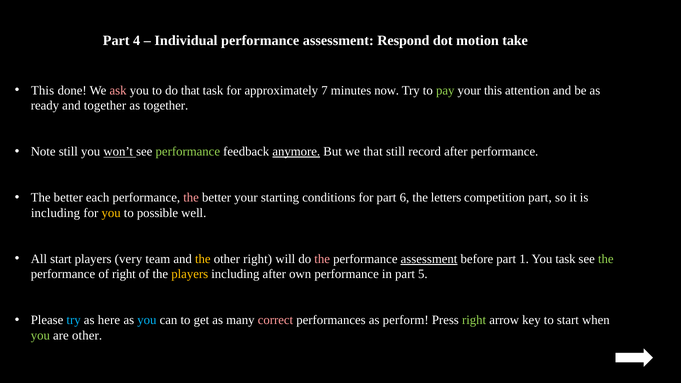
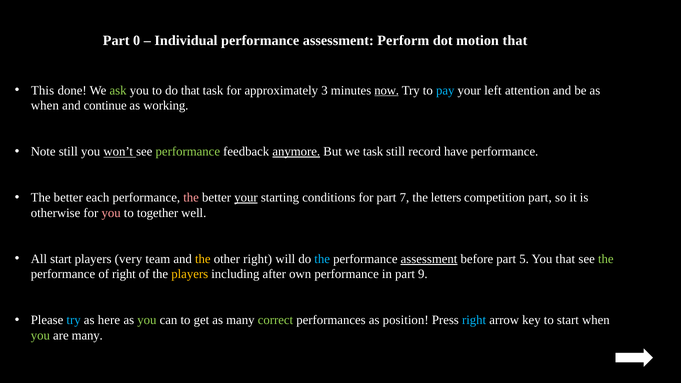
4: 4 -> 0
Respond: Respond -> Perform
motion take: take -> that
ask colour: pink -> light green
7: 7 -> 3
now underline: none -> present
pay colour: light green -> light blue
your this: this -> left
ready at (45, 106): ready -> when
and together: together -> continue
as together: together -> working
we that: that -> task
record after: after -> have
your at (246, 198) underline: none -> present
6: 6 -> 7
including at (55, 213): including -> otherwise
you at (111, 213) colour: yellow -> pink
possible: possible -> together
the at (322, 259) colour: pink -> light blue
1: 1 -> 5
You task: task -> that
5: 5 -> 9
you at (147, 320) colour: light blue -> light green
correct colour: pink -> light green
perform: perform -> position
right at (474, 320) colour: light green -> light blue
are other: other -> many
